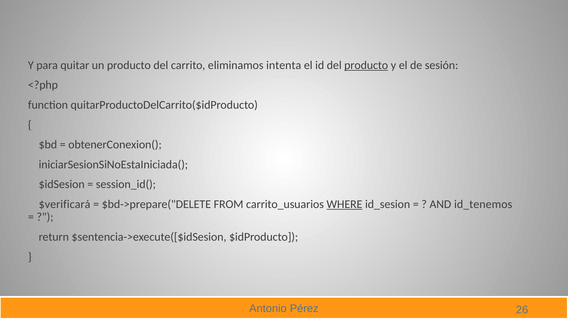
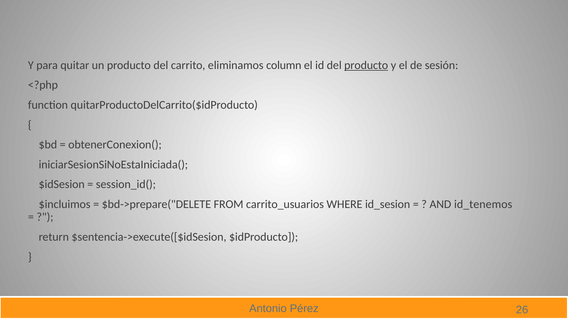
intenta: intenta -> column
$verificará: $verificará -> $incluimos
WHERE underline: present -> none
